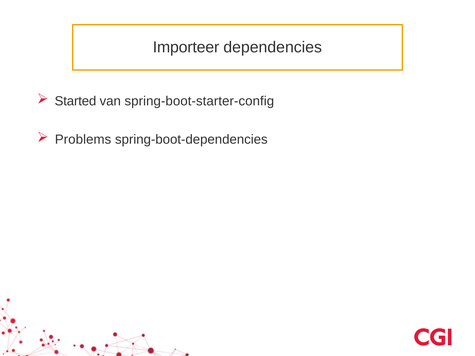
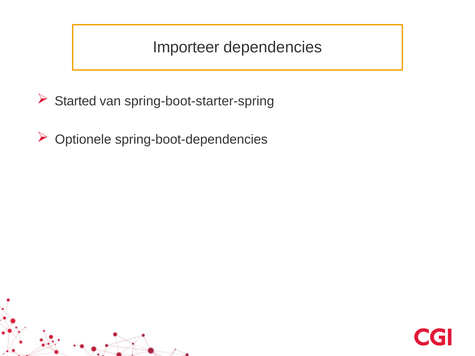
spring-boot-starter-config: spring-boot-starter-config -> spring-boot-starter-spring
Problems: Problems -> Optionele
